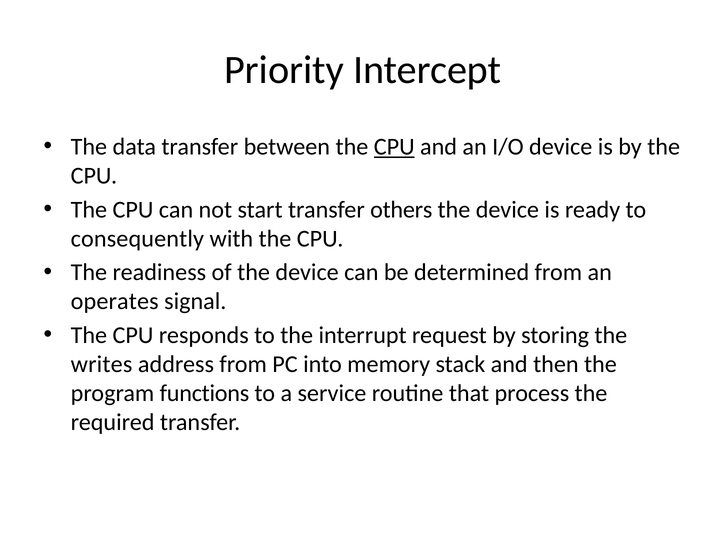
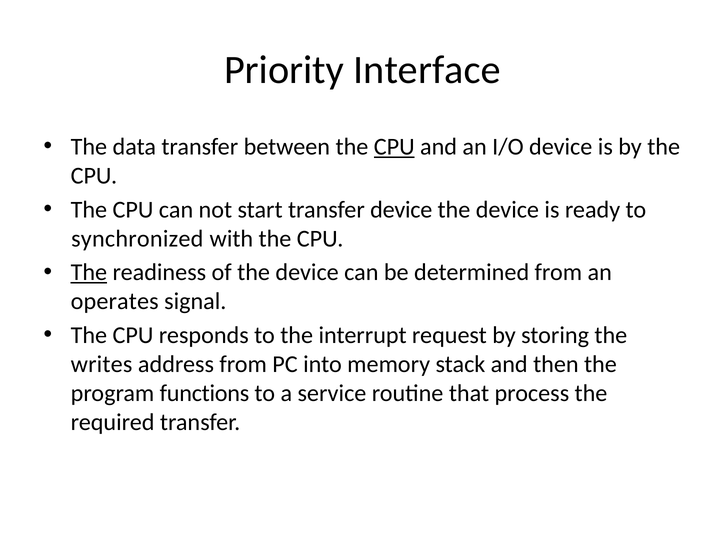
Intercept: Intercept -> Interface
transfer others: others -> device
consequently: consequently -> synchronized
The at (89, 272) underline: none -> present
